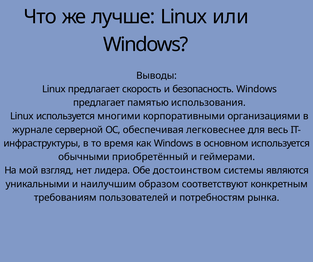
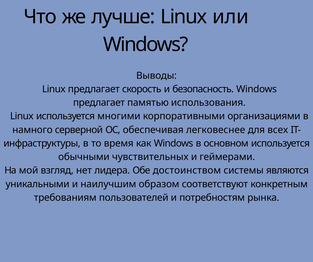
журнале: журнале -> намного
весь: весь -> всех
приобретённый: приобретённый -> чувствительных
